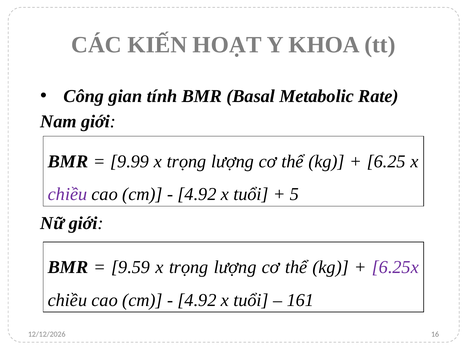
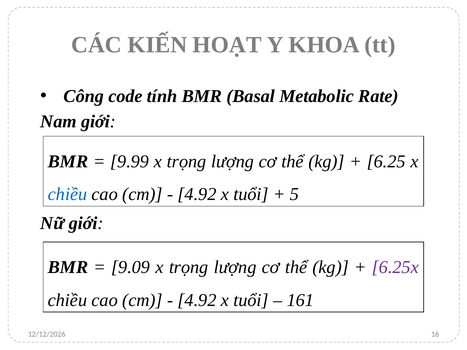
gian: gian -> code
chiều at (68, 194) colour: purple -> blue
9.59: 9.59 -> 9.09
